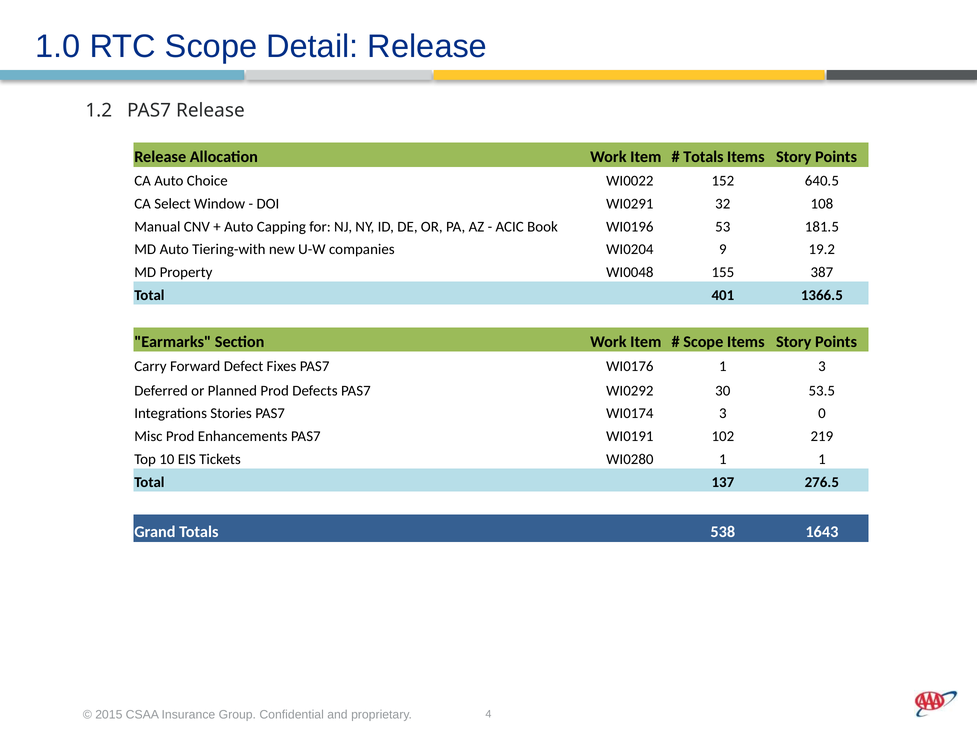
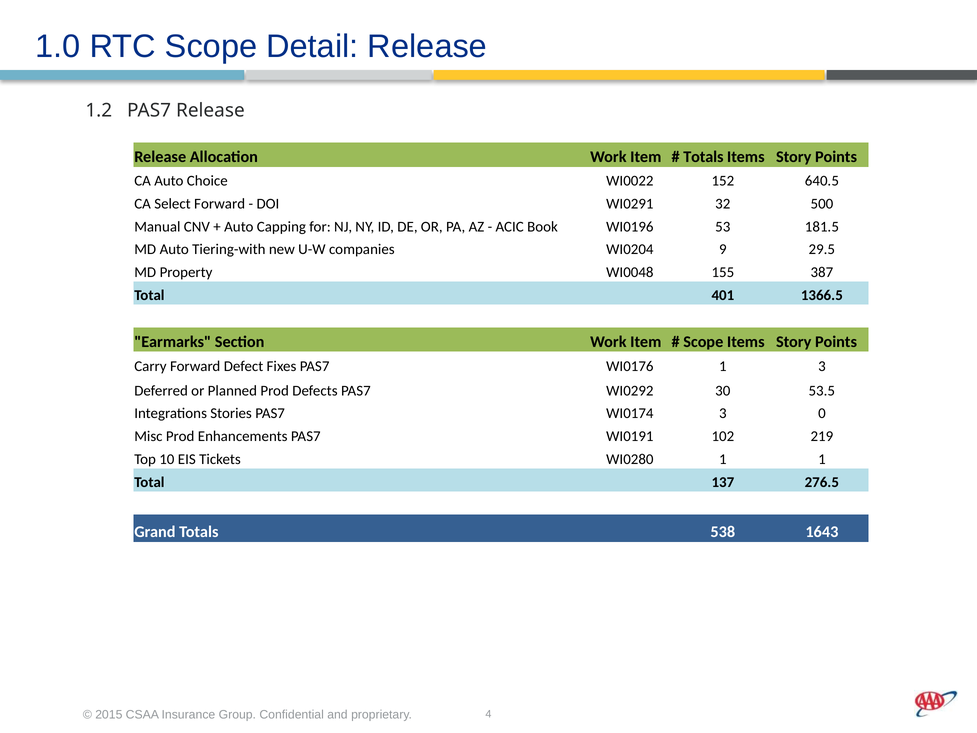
Select Window: Window -> Forward
108: 108 -> 500
19.2: 19.2 -> 29.5
